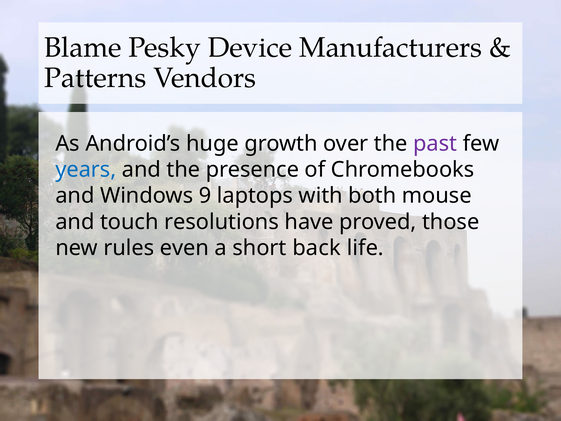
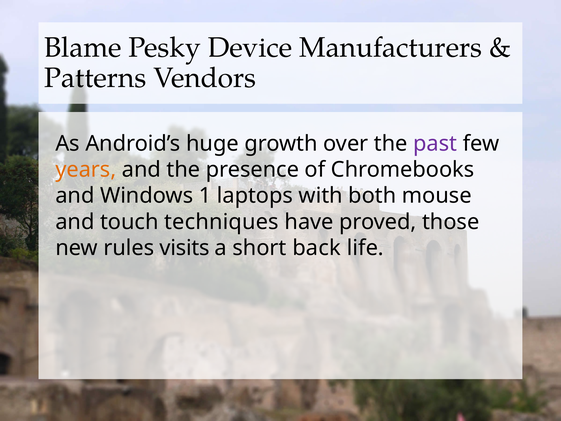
years colour: blue -> orange
9: 9 -> 1
resolutions: resolutions -> techniques
even: even -> visits
